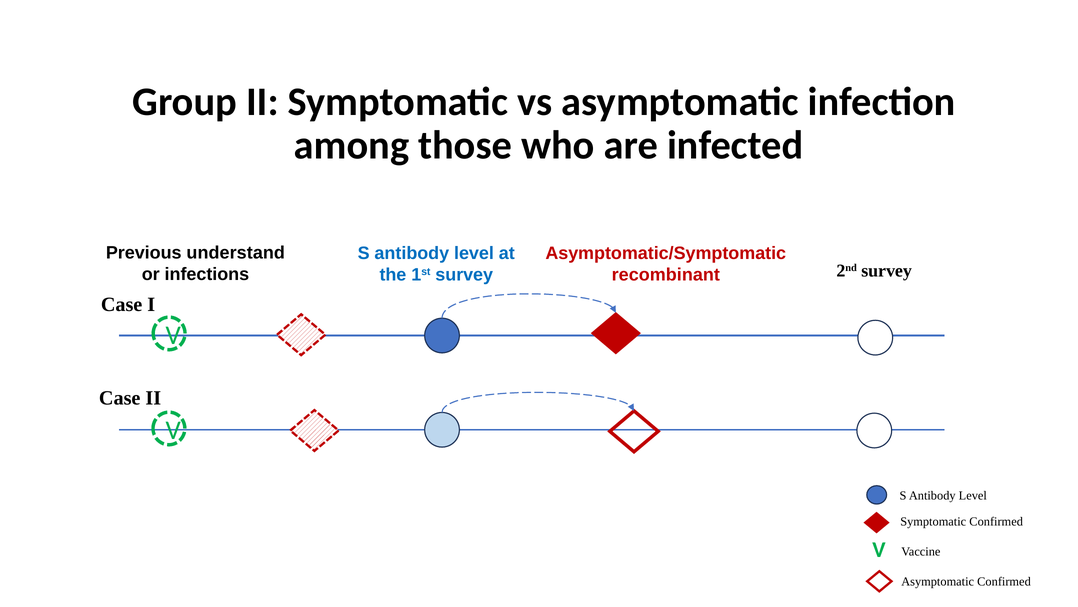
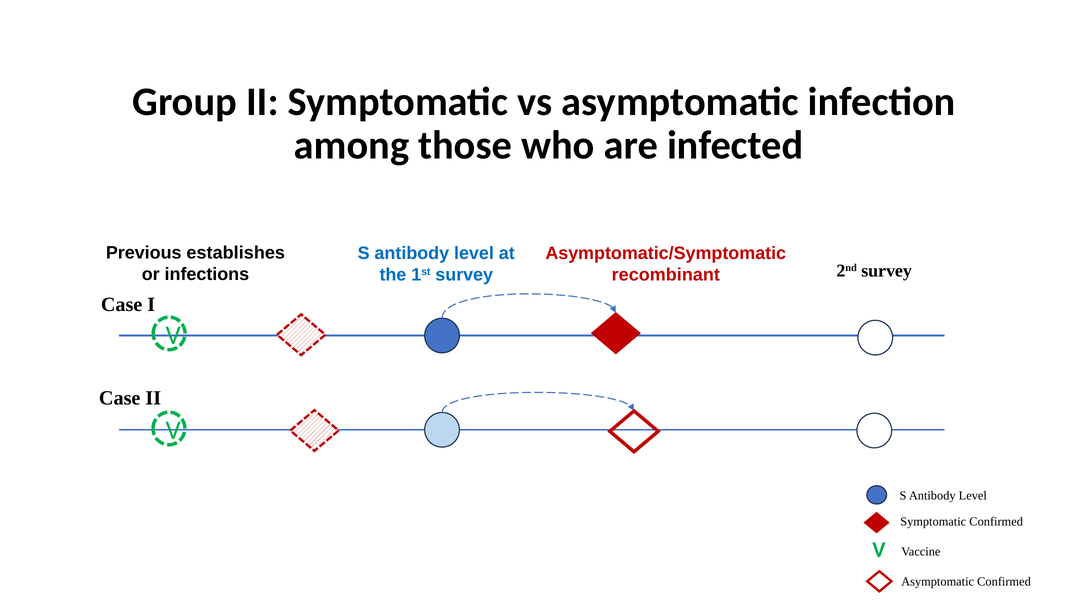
understand: understand -> establishes
